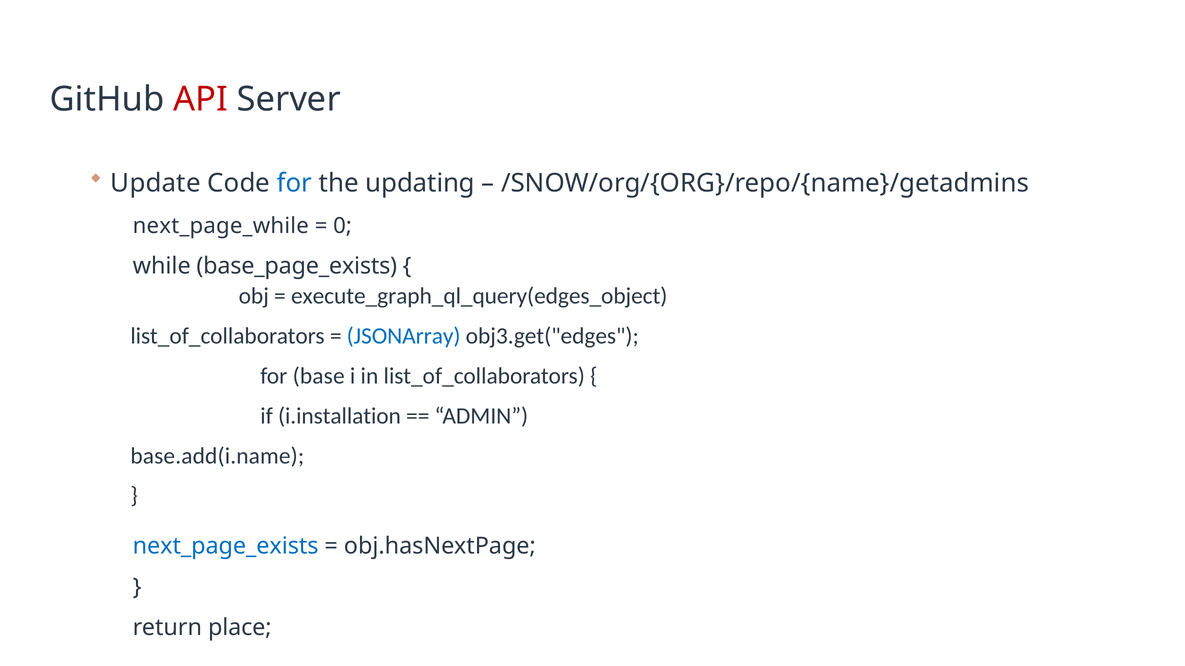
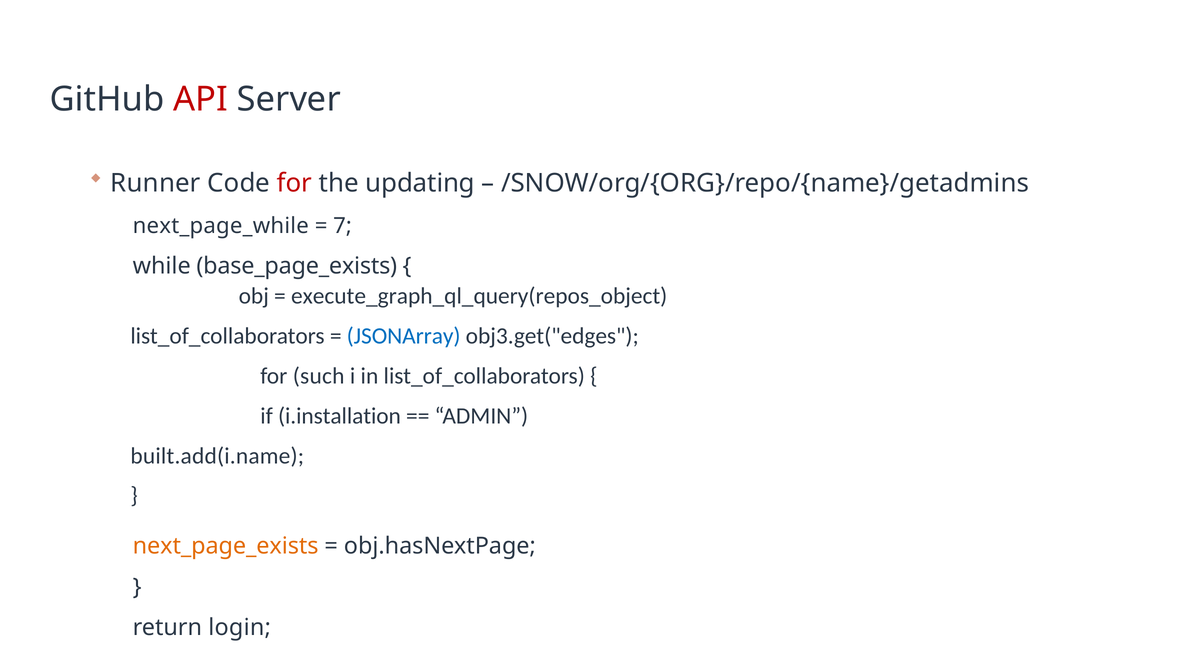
Update: Update -> Runner
for at (294, 183) colour: blue -> red
0: 0 -> 7
execute_graph_ql_query(edges_object: execute_graph_ql_query(edges_object -> execute_graph_ql_query(repos_object
base: base -> such
base.add(i.name: base.add(i.name -> built.add(i.name
next_page_exists colour: blue -> orange
place: place -> login
